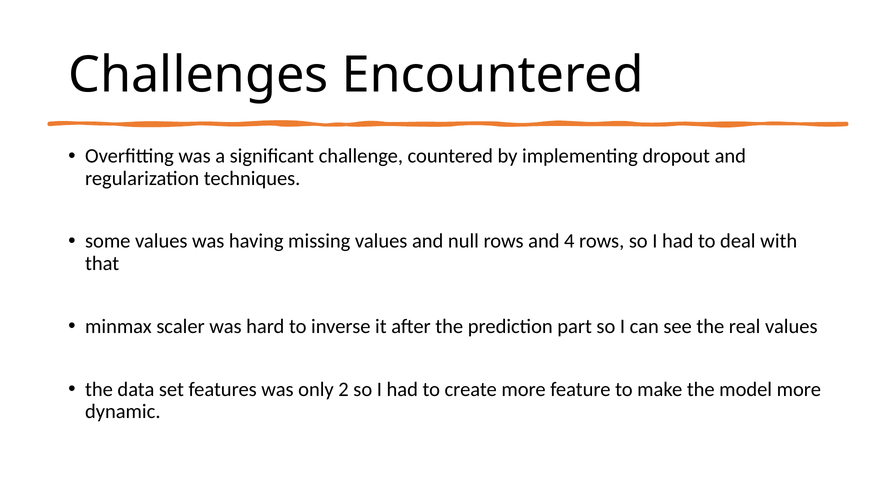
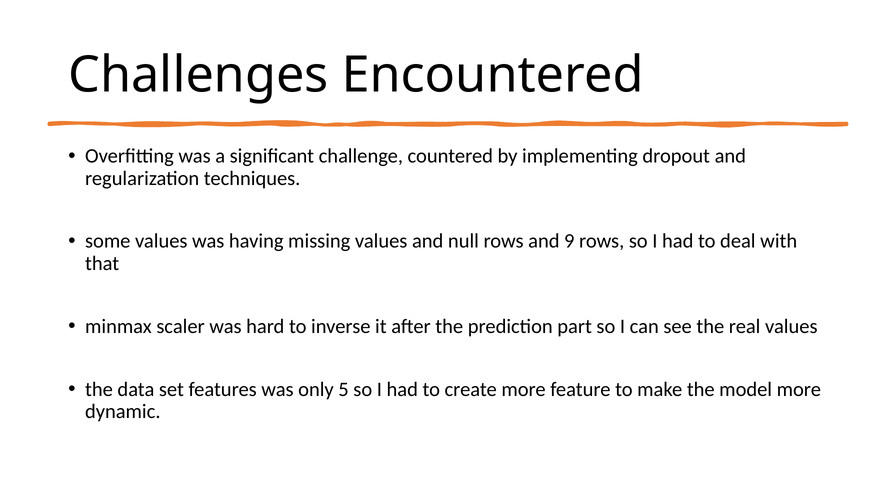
4: 4 -> 9
2: 2 -> 5
